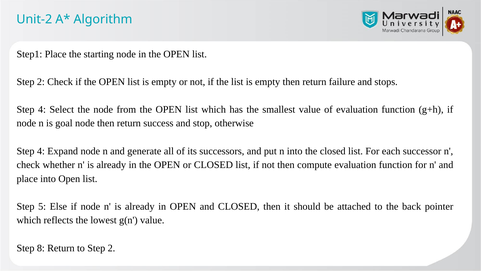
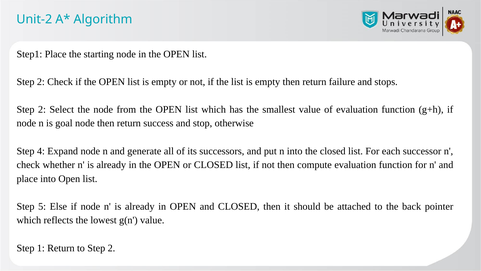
4 at (42, 109): 4 -> 2
8: 8 -> 1
